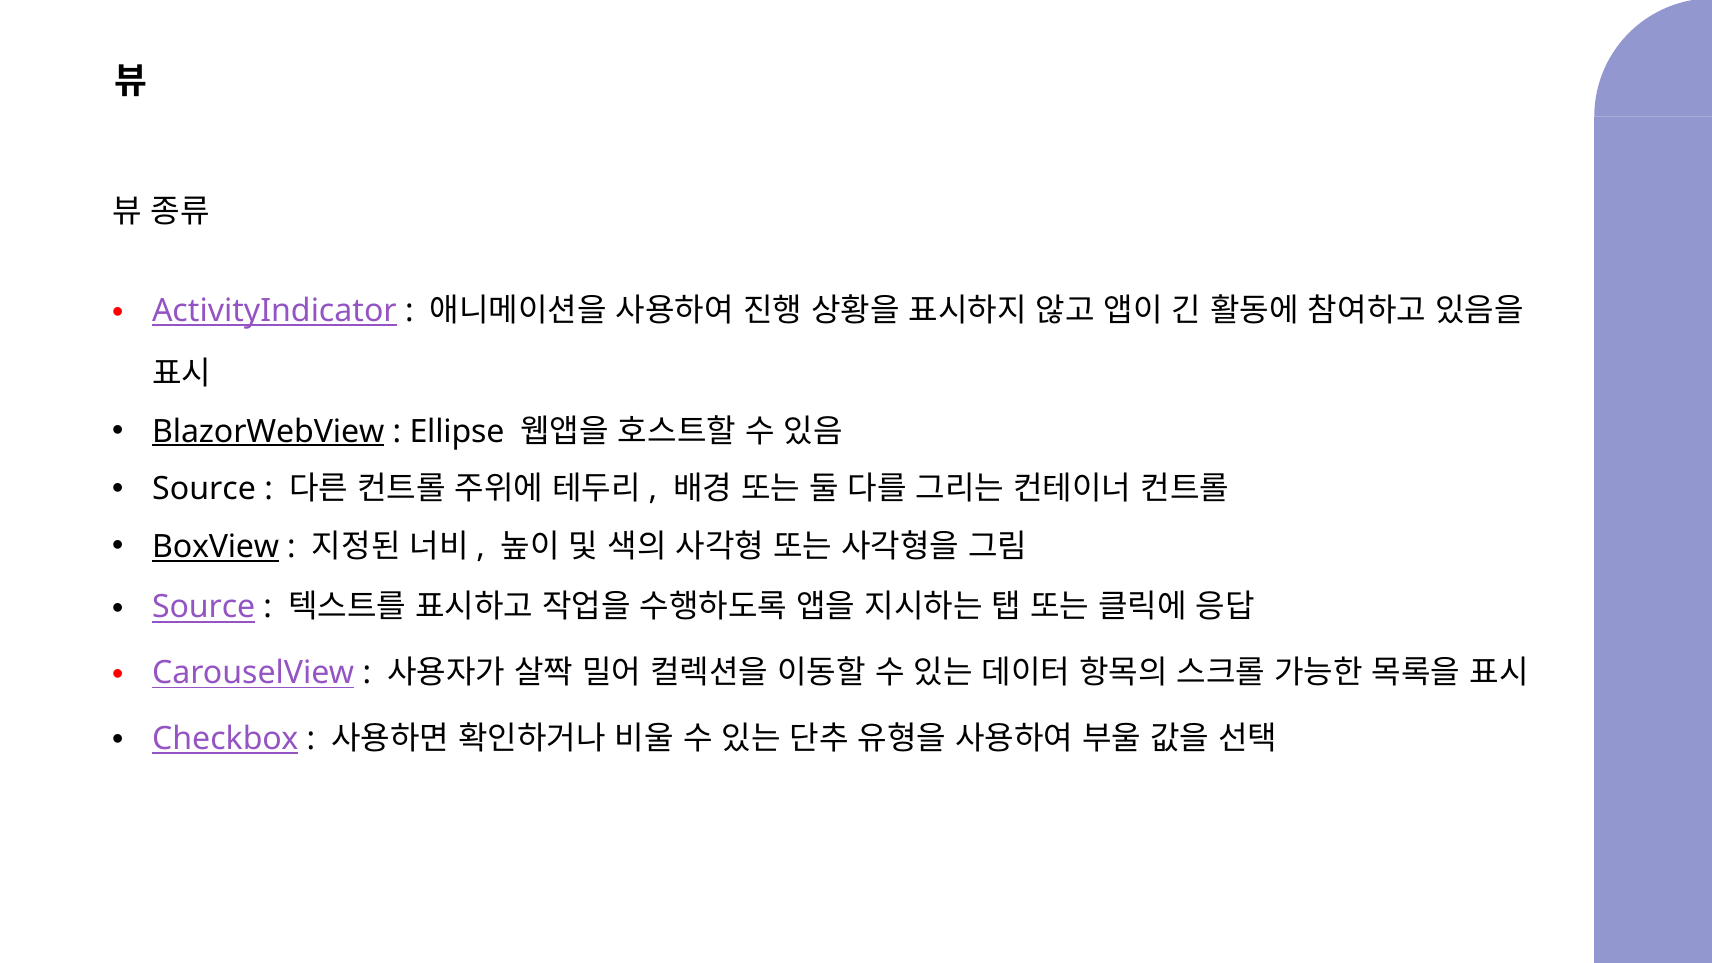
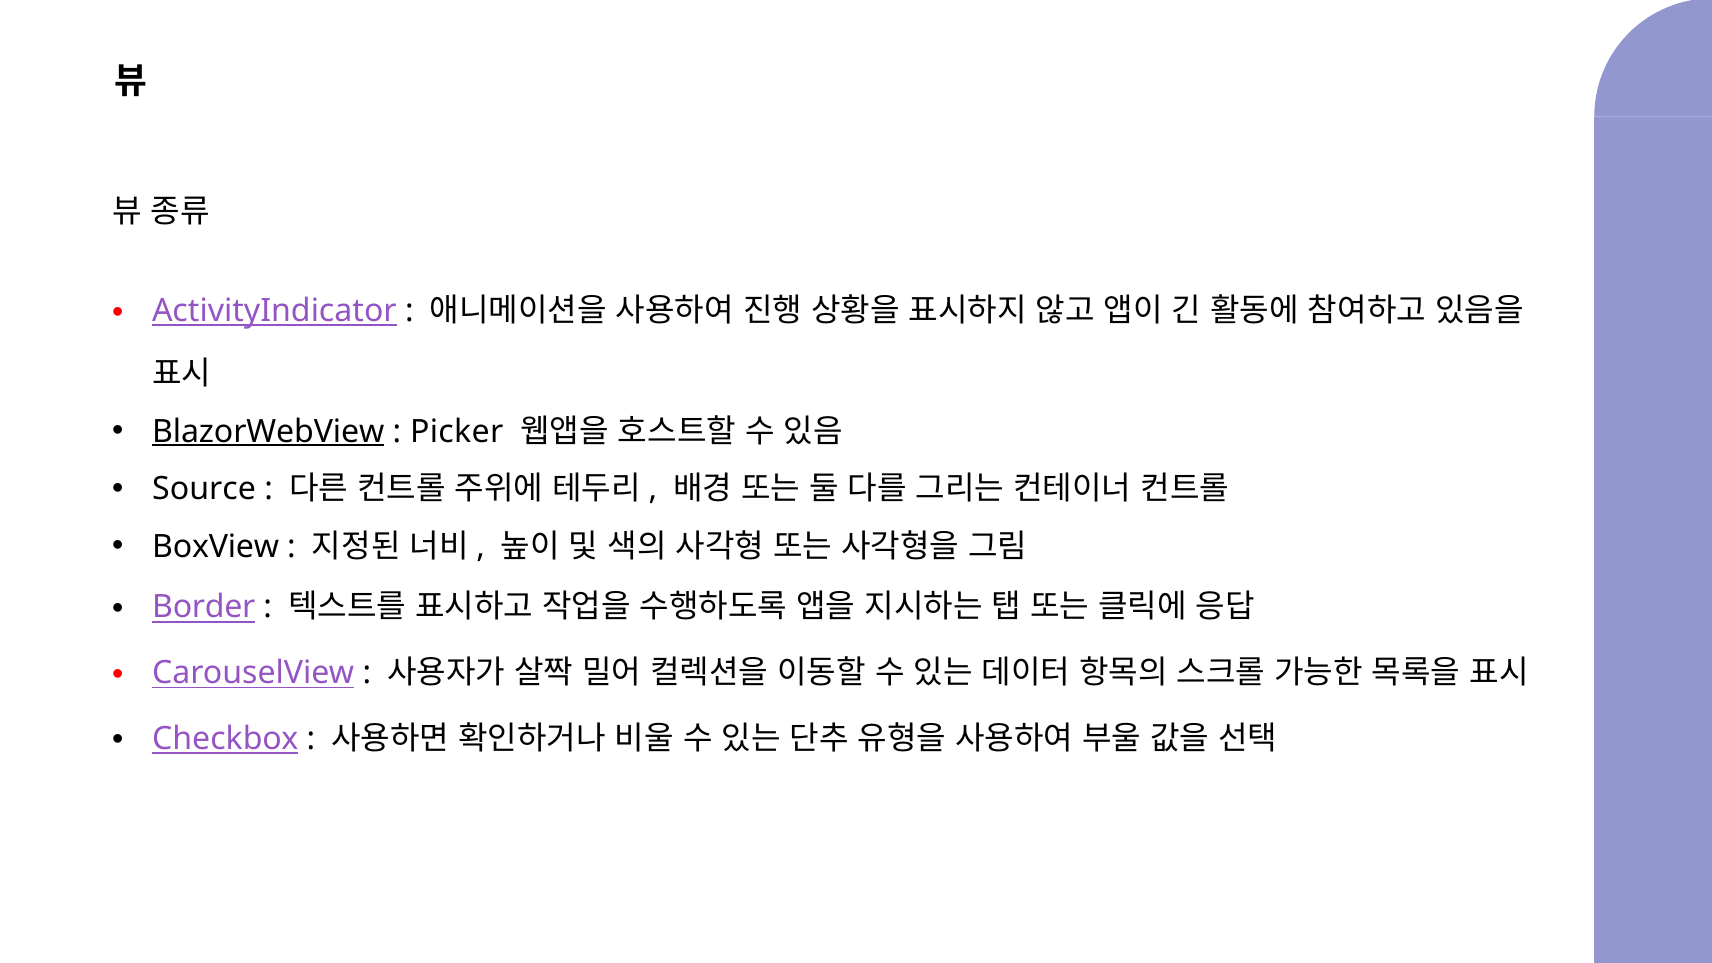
Ellipse: Ellipse -> Picker
BoxView underline: present -> none
Source at (204, 607): Source -> Border
